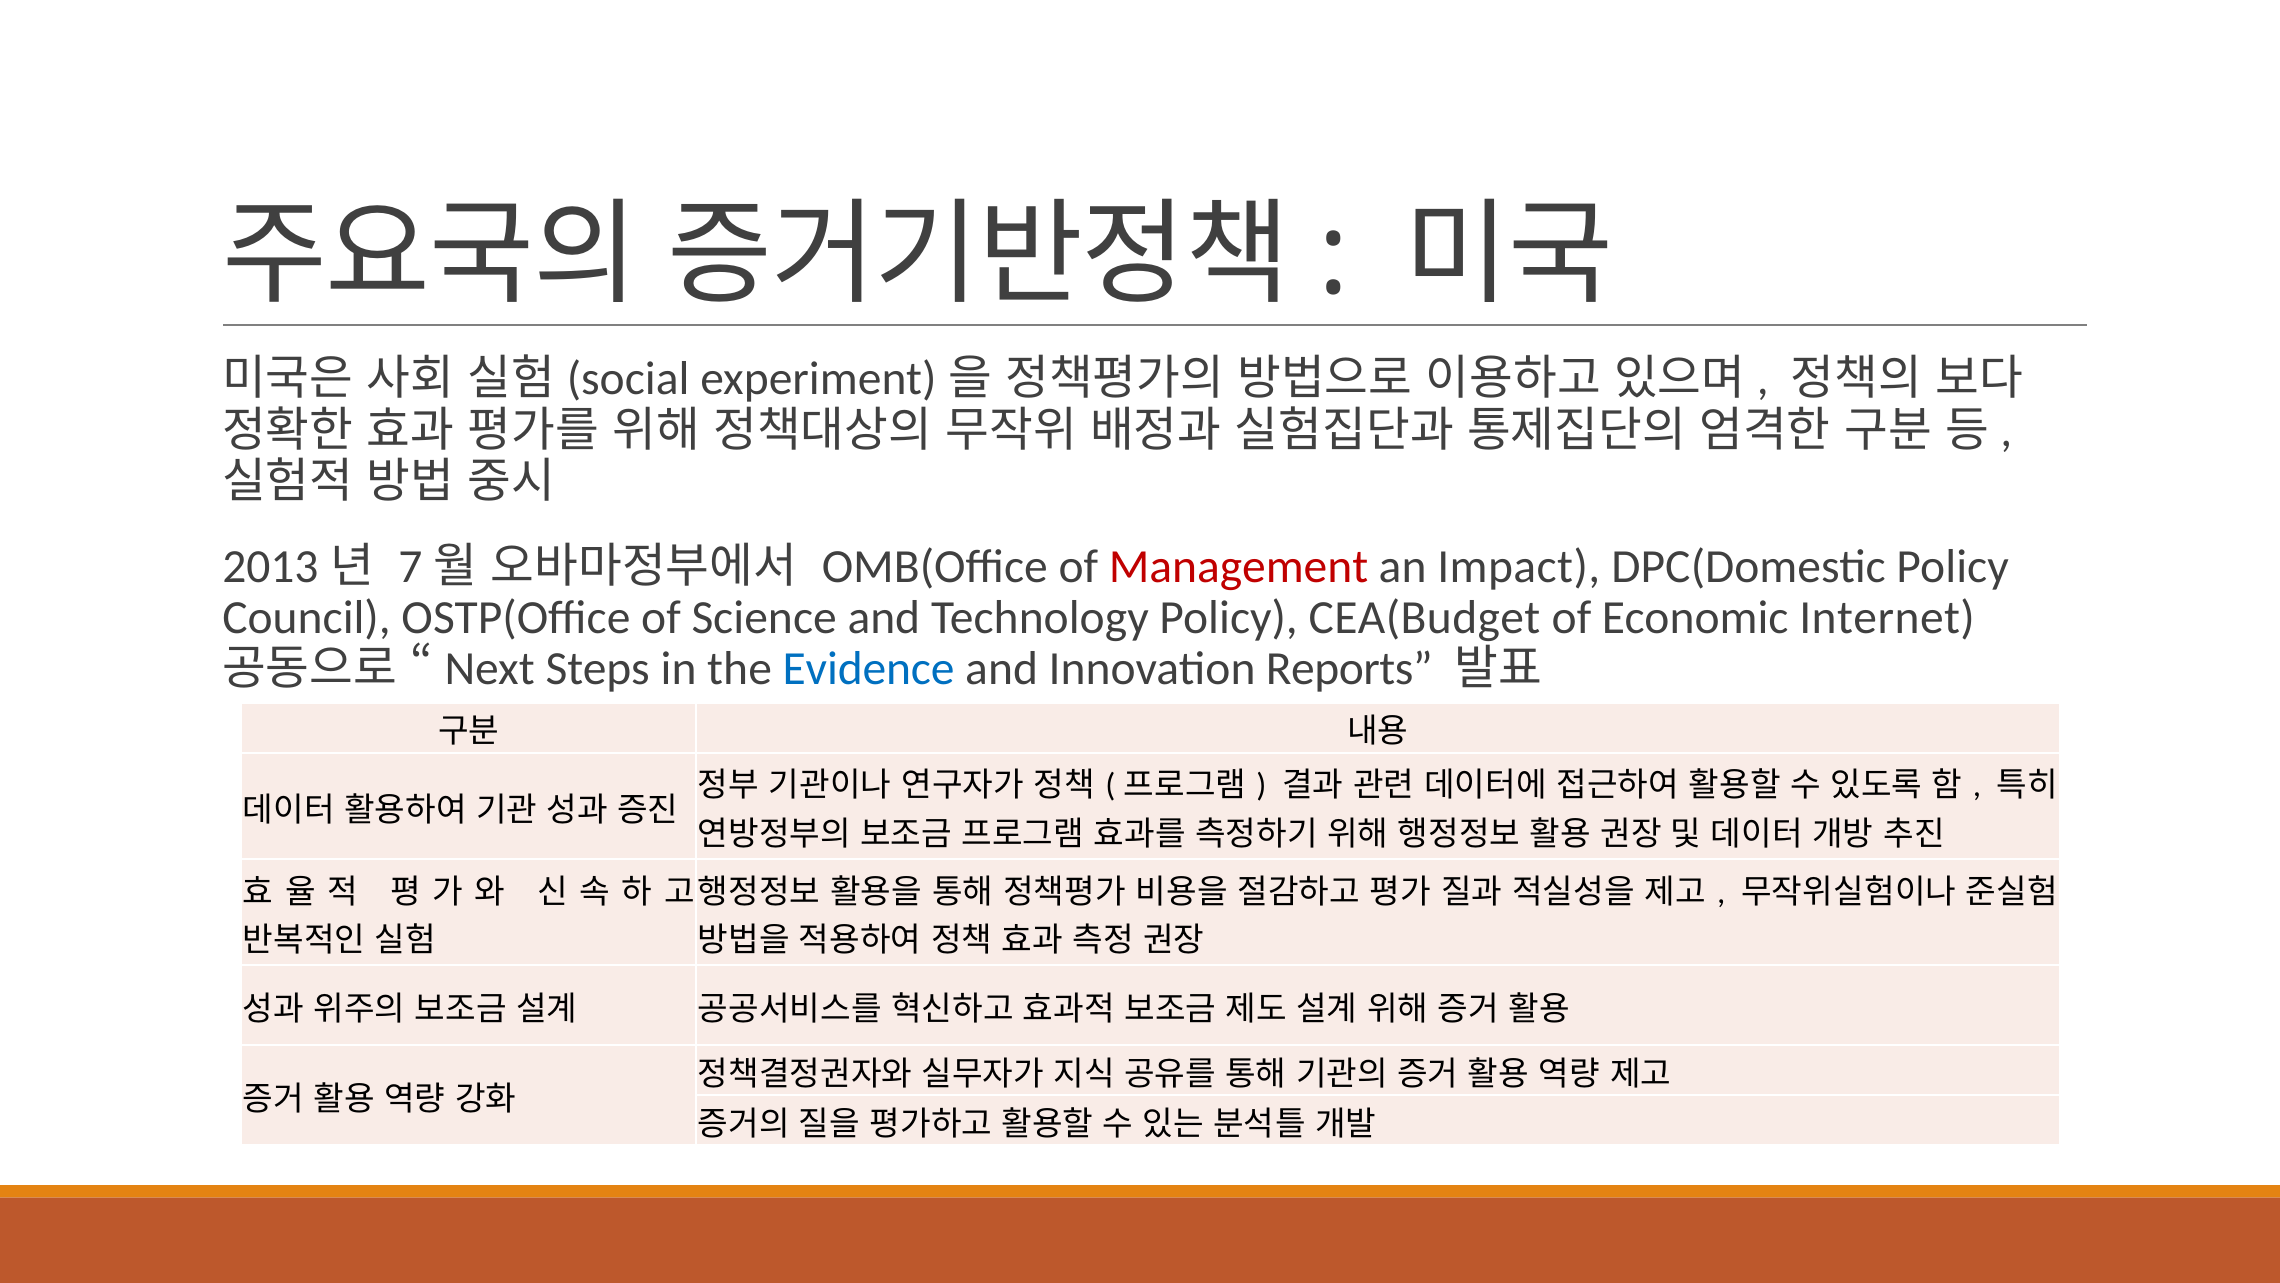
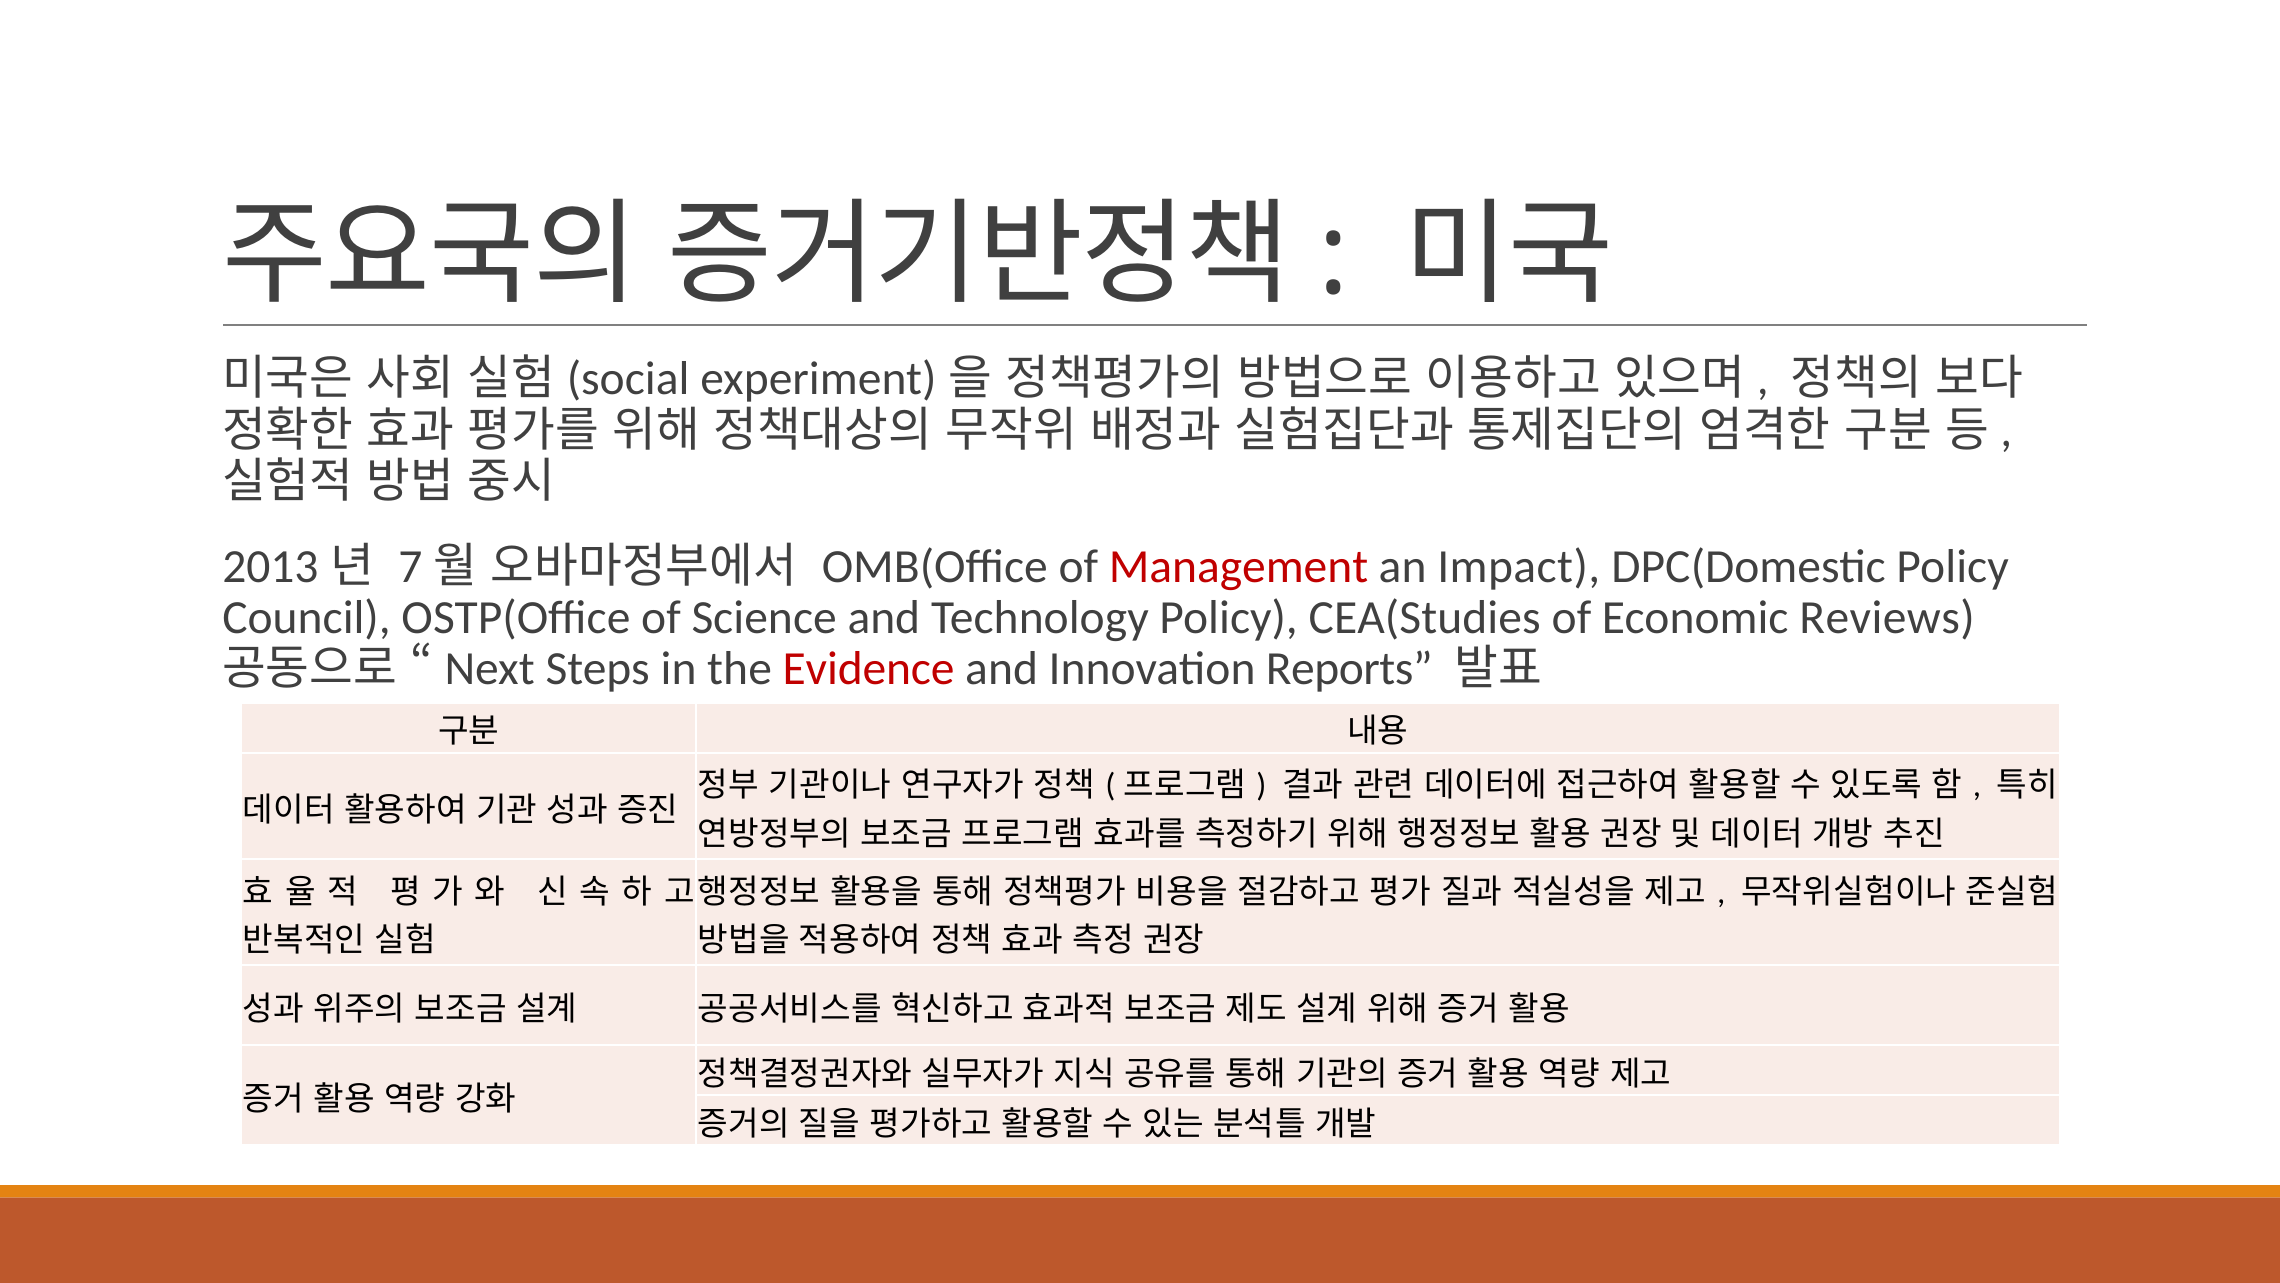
CEA(Budget: CEA(Budget -> CEA(Studies
Internet: Internet -> Reviews
Evidence colour: blue -> red
